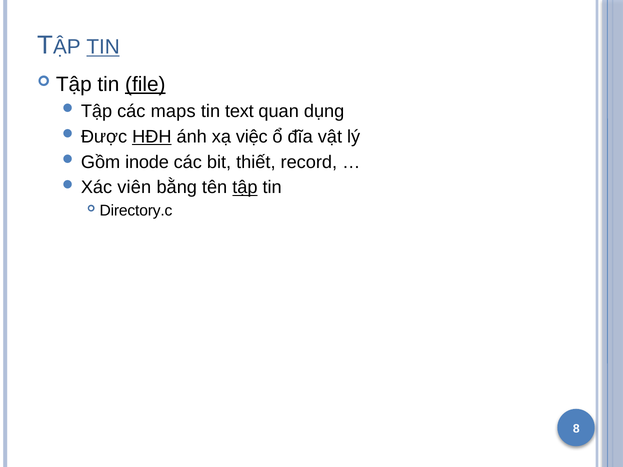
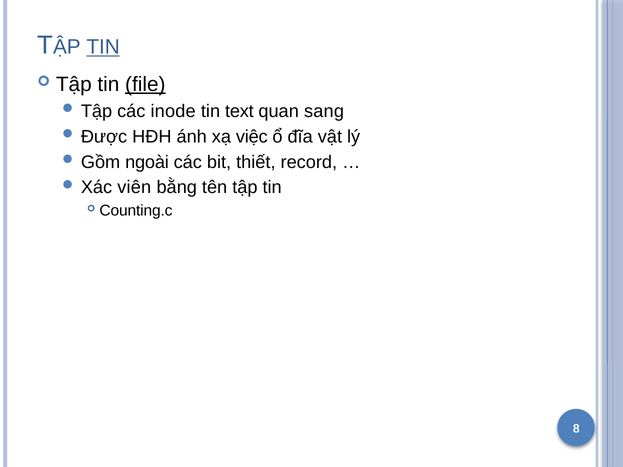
maps: maps -> inode
dụng: dụng -> sang
HĐH underline: present -> none
inode: inode -> ngoài
tập at (245, 188) underline: present -> none
Directory.c: Directory.c -> Counting.c
